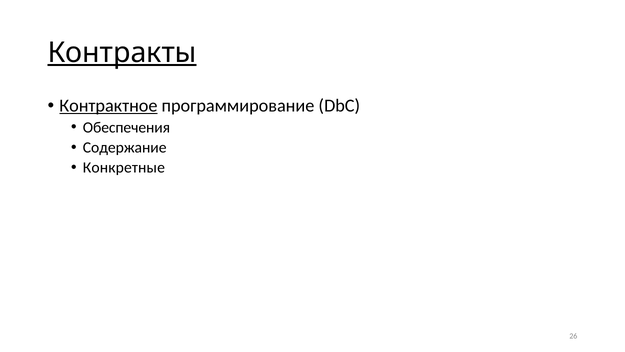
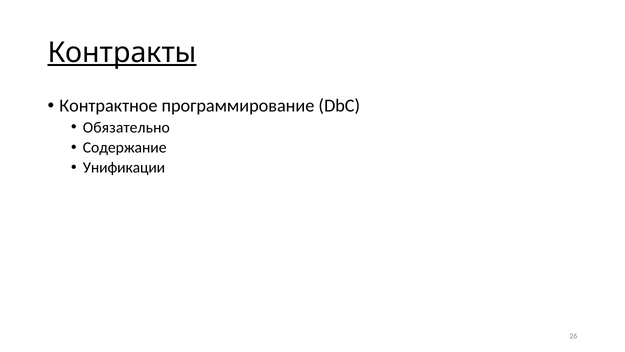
Контрактное underline: present -> none
Обеспечения: Обеспечения -> Обязательно
Конкретные: Конкретные -> Унификации
